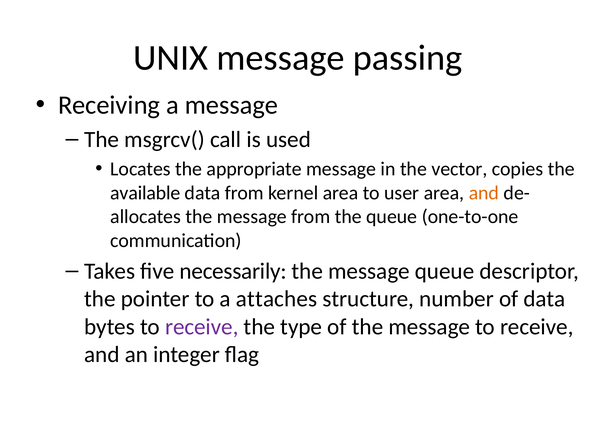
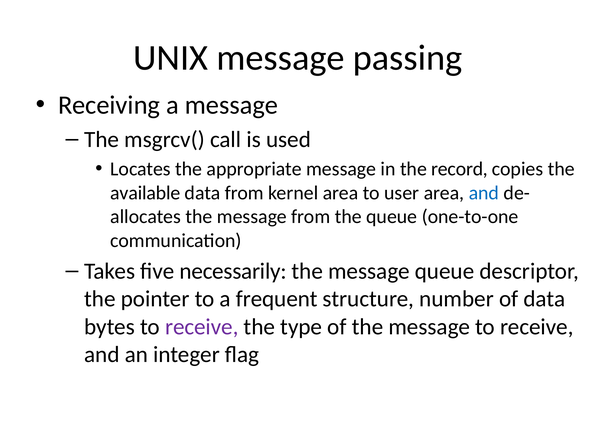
vector: vector -> record
and at (484, 193) colour: orange -> blue
attaches: attaches -> frequent
